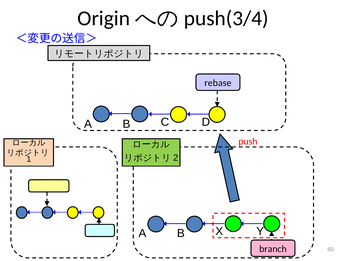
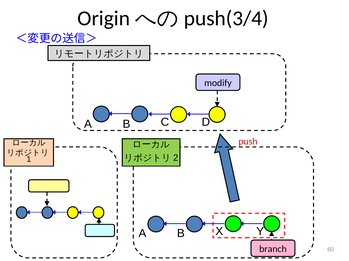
rebase: rebase -> modify
